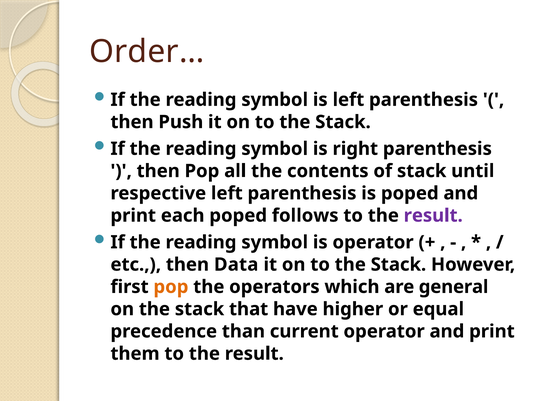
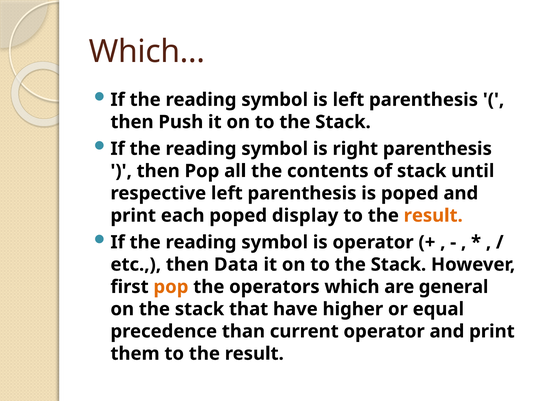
Order…: Order… -> Which…
follows: follows -> display
result at (433, 215) colour: purple -> orange
